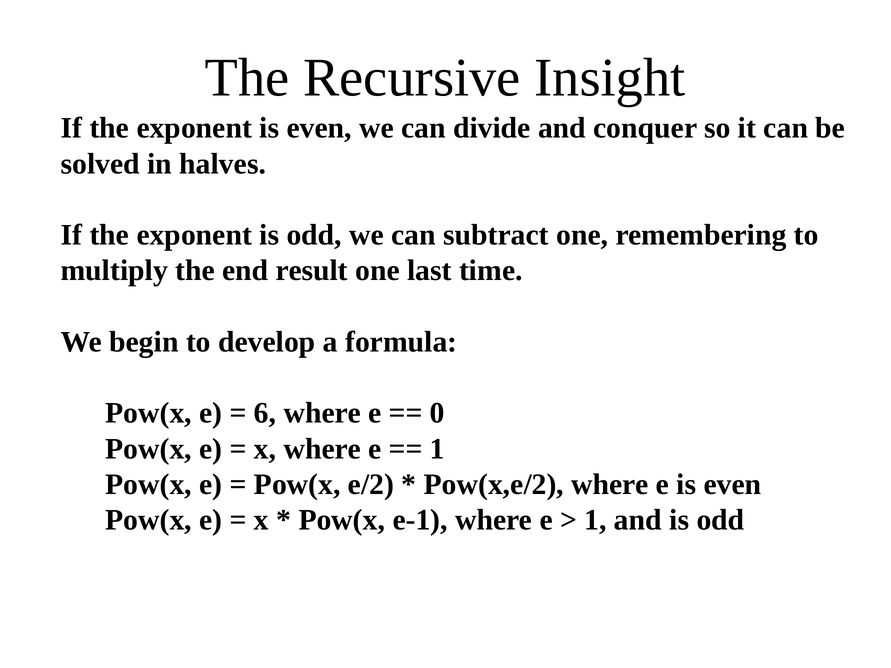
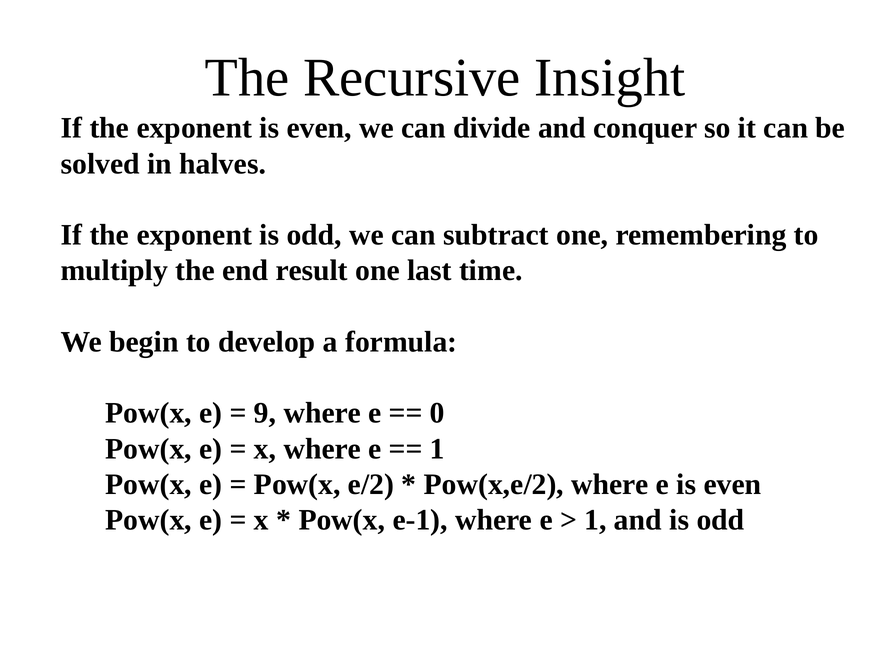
6: 6 -> 9
